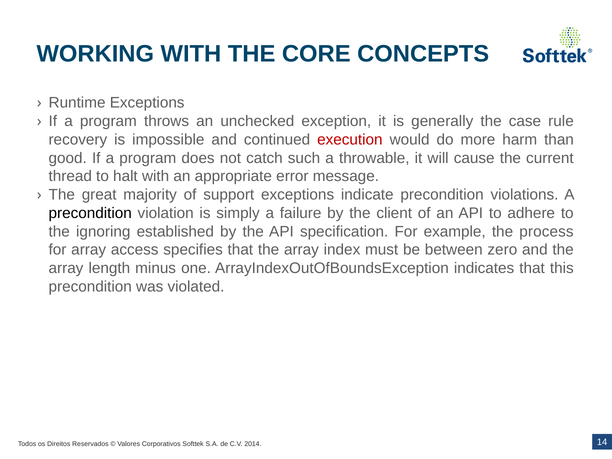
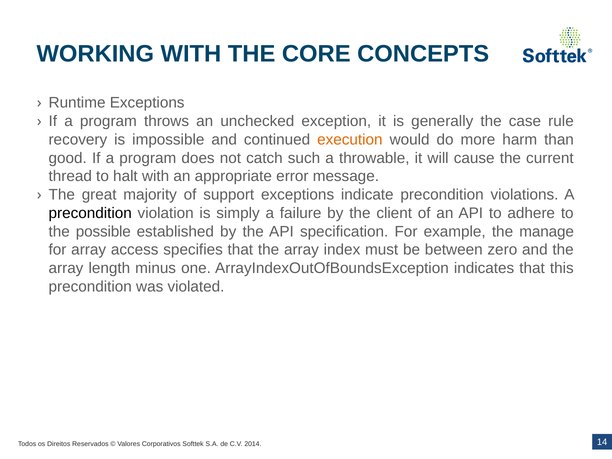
execution colour: red -> orange
ignoring: ignoring -> possible
process: process -> manage
